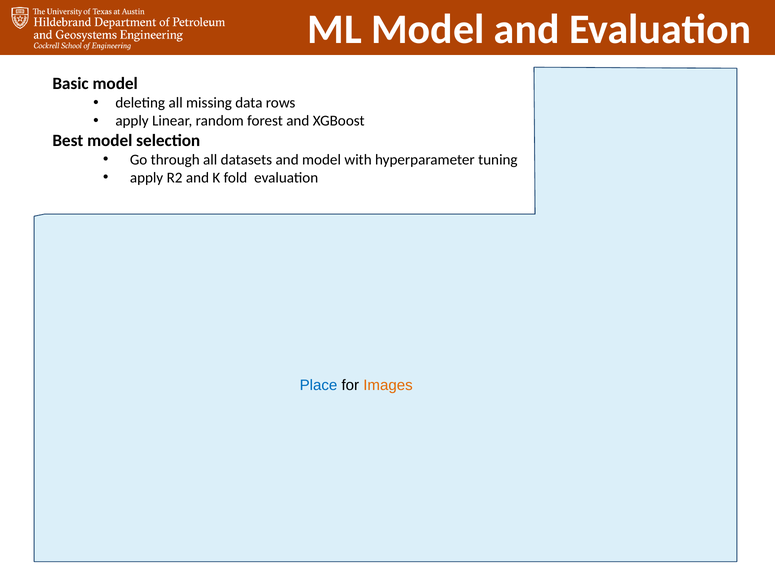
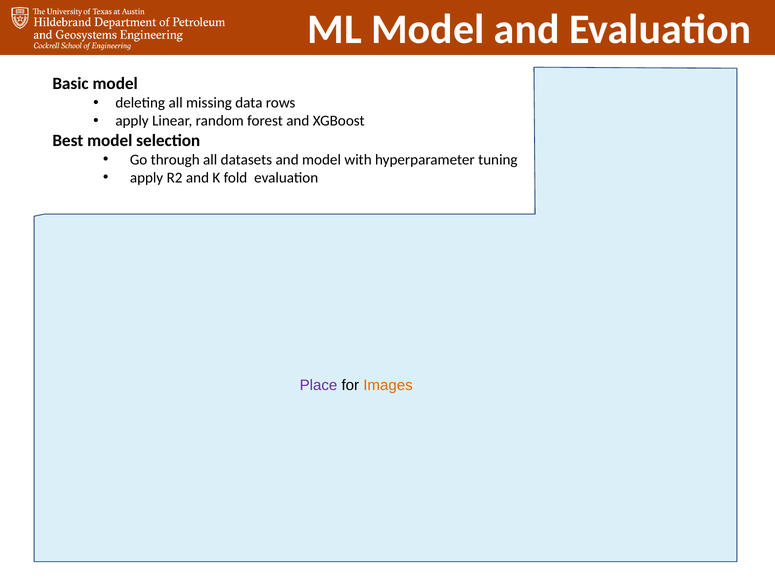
Place colour: blue -> purple
